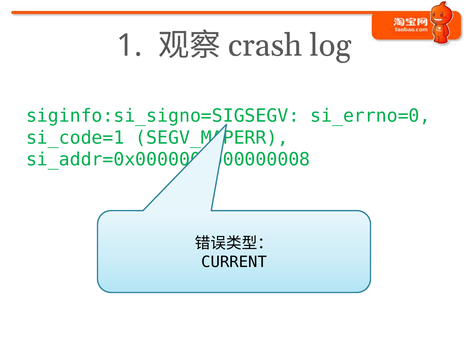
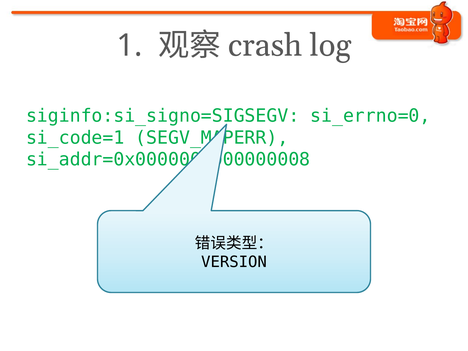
CURRENT: CURRENT -> VERSION
